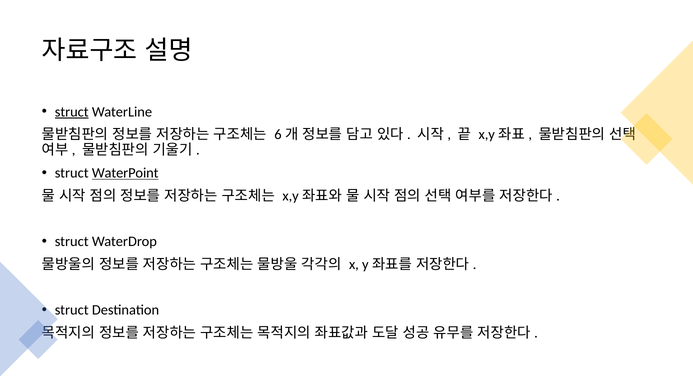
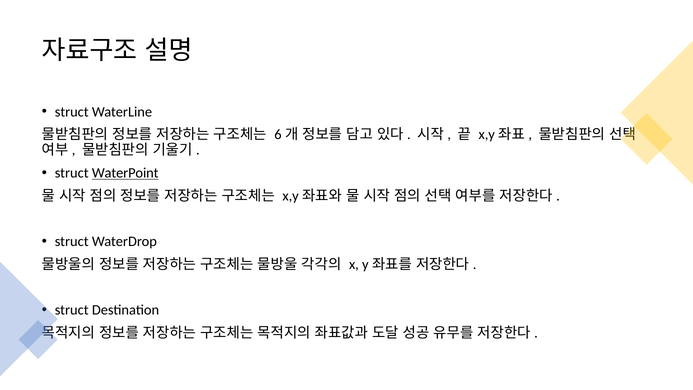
struct at (72, 112) underline: present -> none
